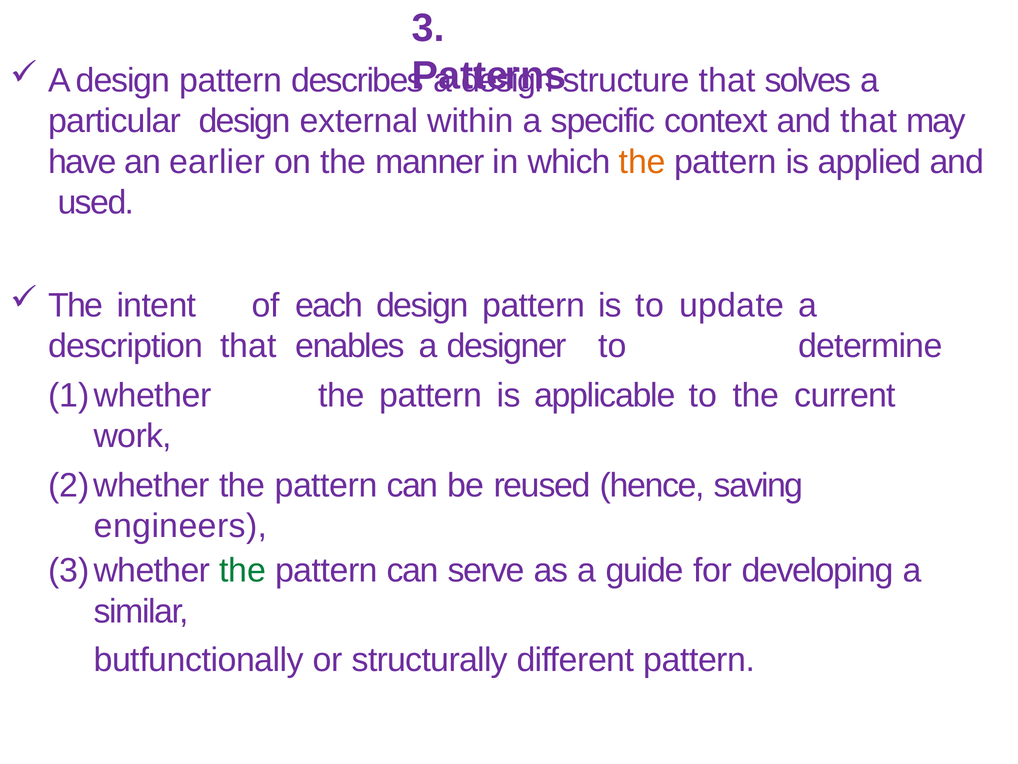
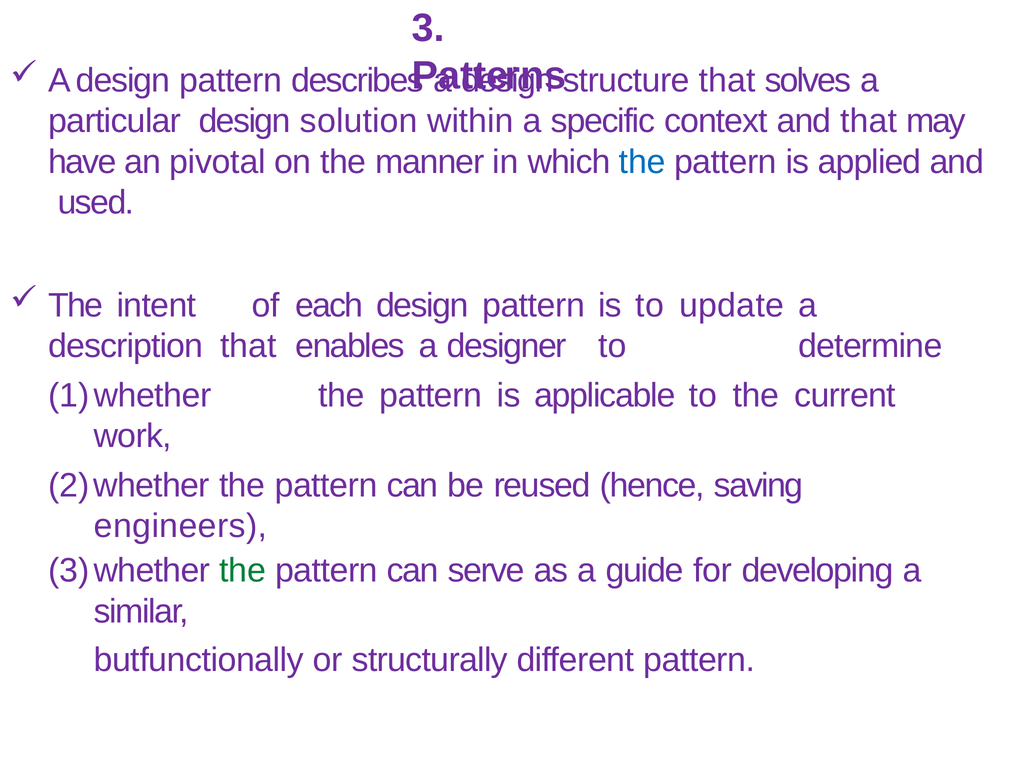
external: external -> solution
earlier: earlier -> pivotal
the at (642, 162) colour: orange -> blue
